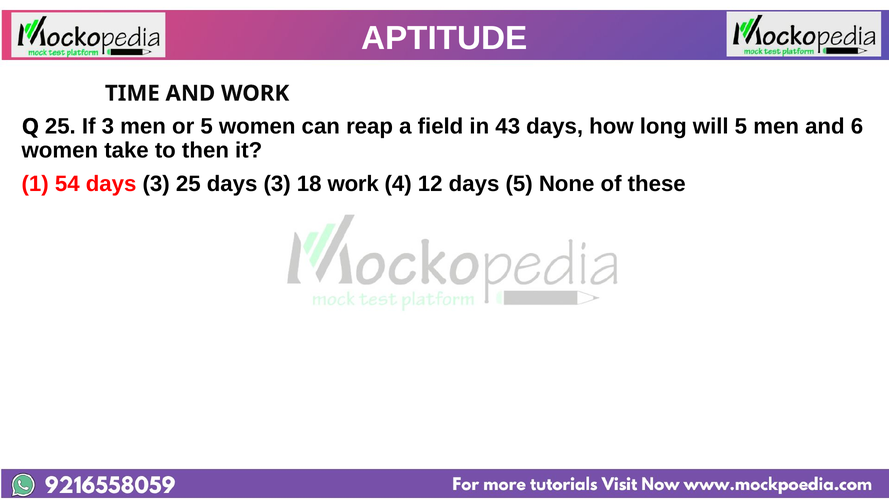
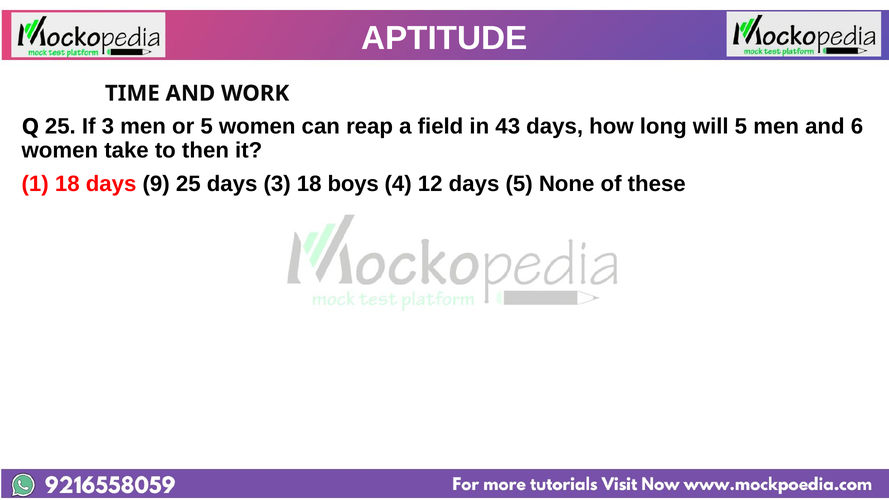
1 54: 54 -> 18
3 at (156, 184): 3 -> 9
18 work: work -> boys
